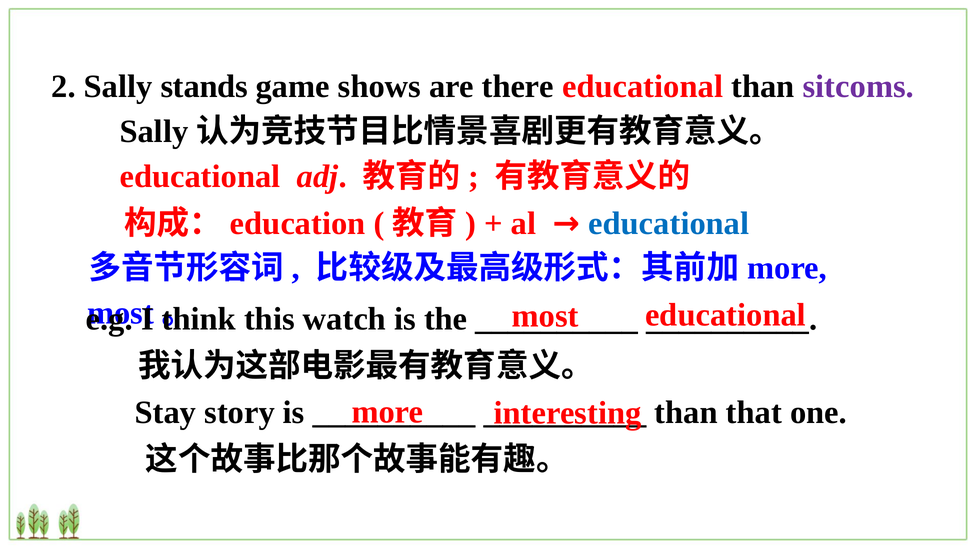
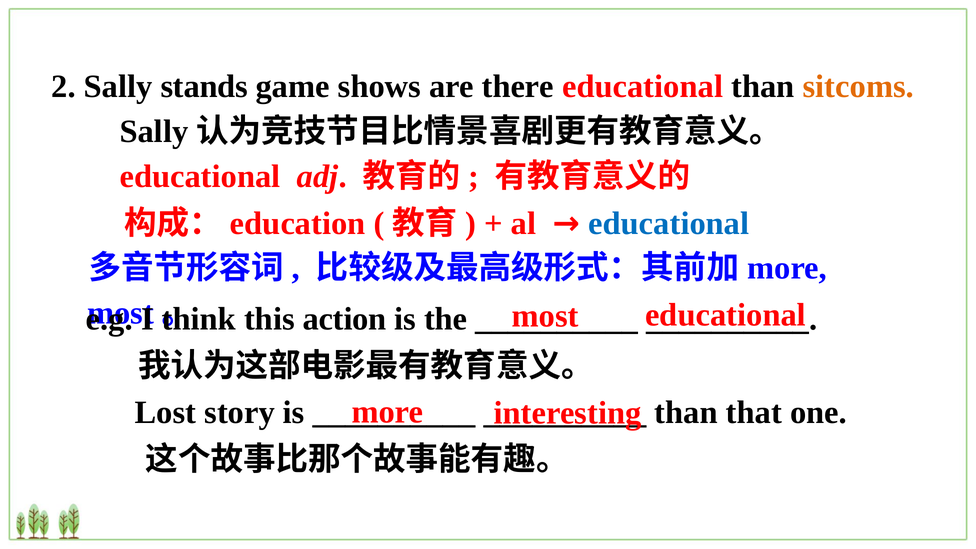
sitcoms colour: purple -> orange
watch: watch -> action
Stay: Stay -> Lost
